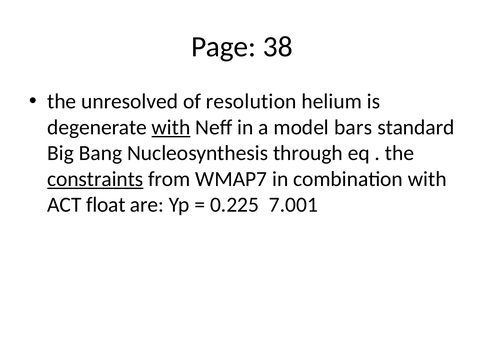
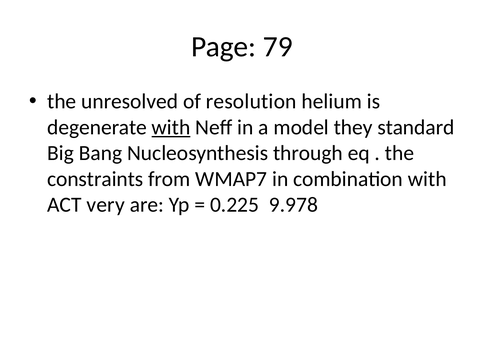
38: 38 -> 79
bars: bars -> they
constraints underline: present -> none
float: float -> very
7.001: 7.001 -> 9.978
